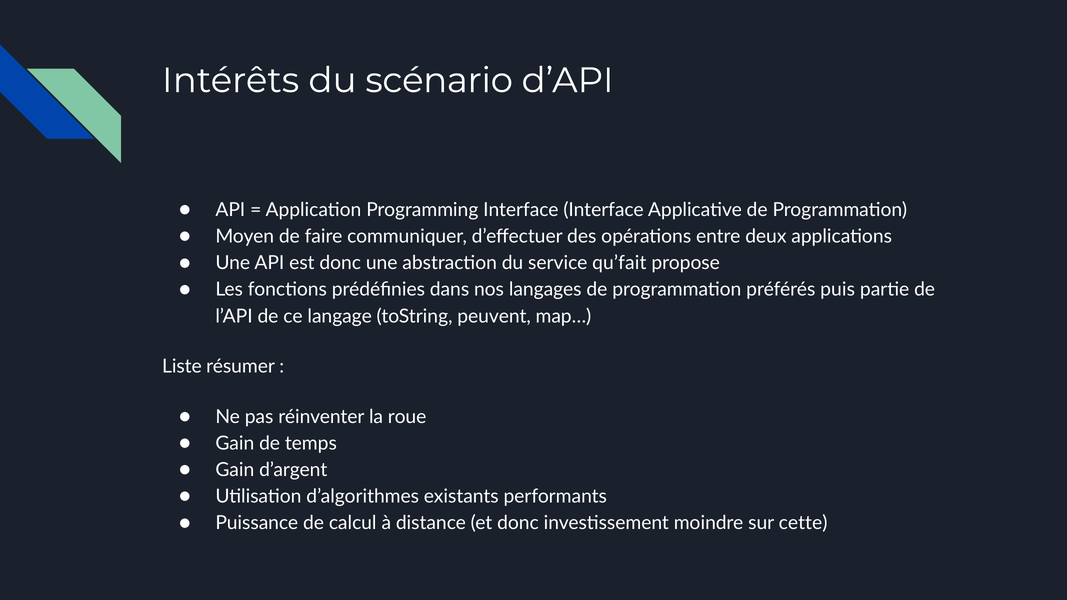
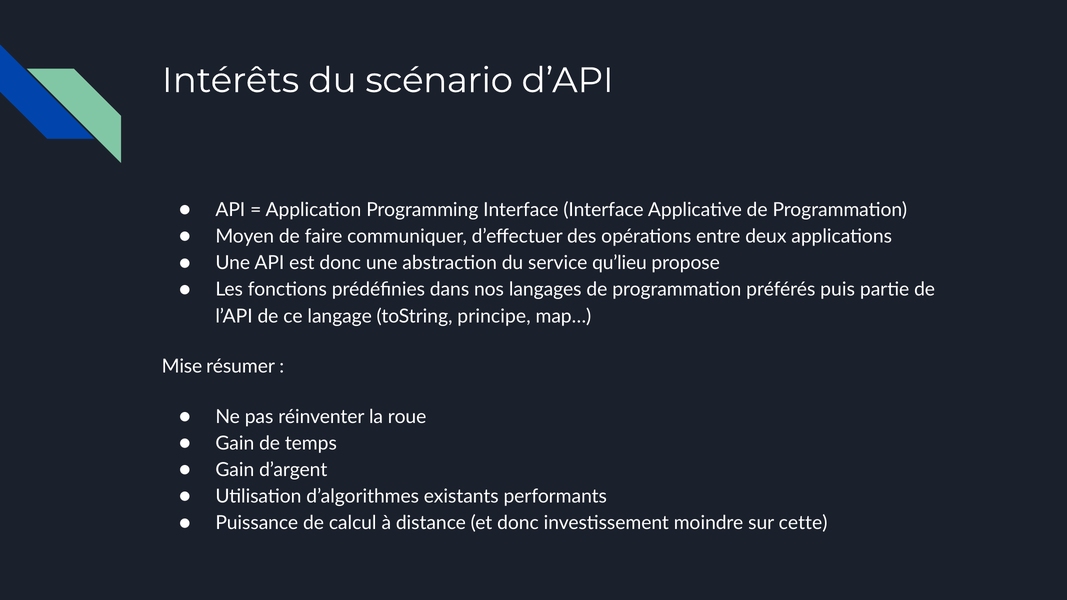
qu’fait: qu’fait -> qu’lieu
peuvent: peuvent -> principe
Liste: Liste -> Mise
